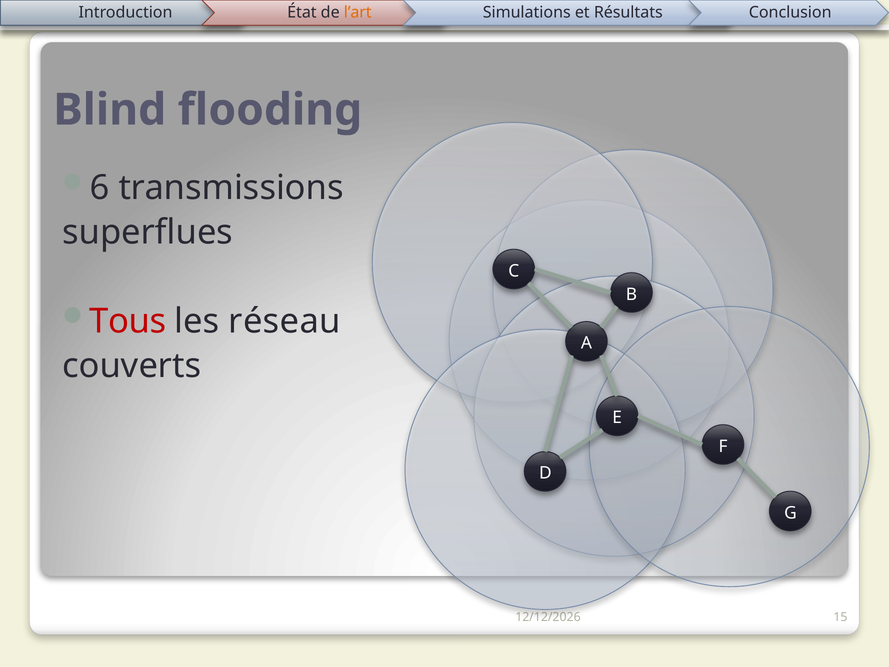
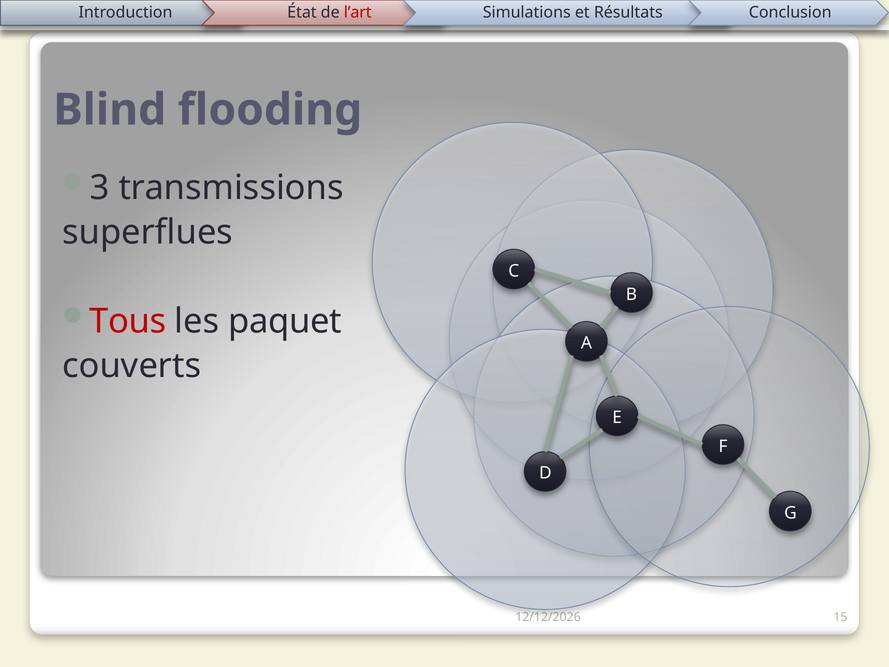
l’art at (358, 13) colour: orange -> red
6: 6 -> 3
réseau: réseau -> paquet
